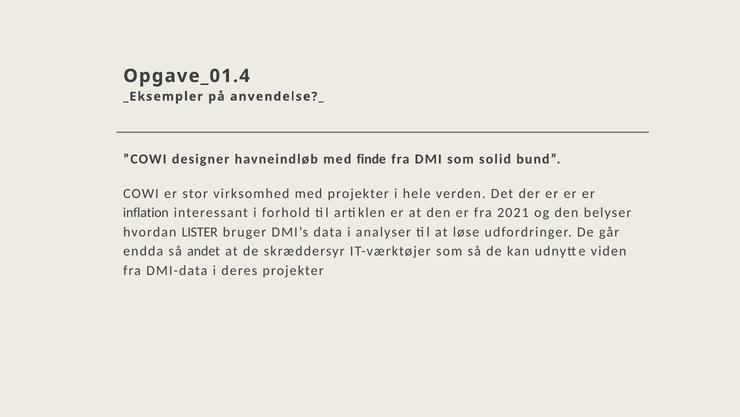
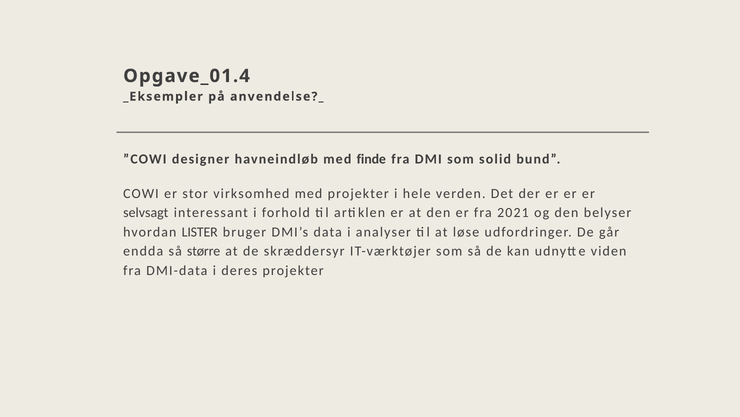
inflation: inflation -> selvsagt
andet: andet -> større
